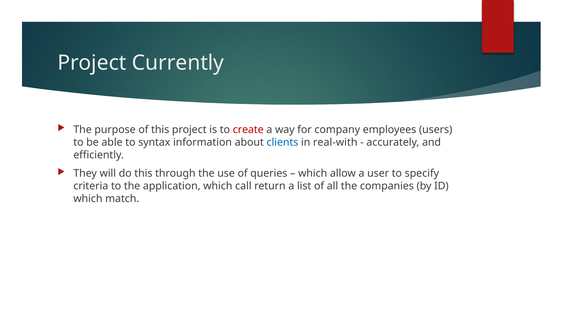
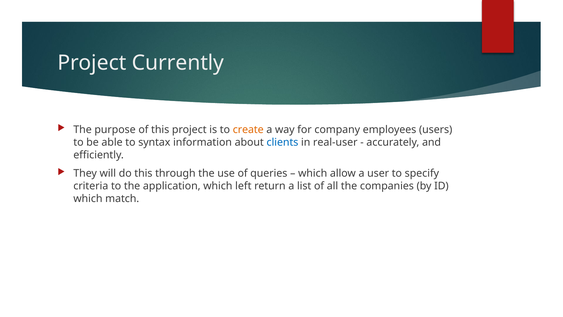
create colour: red -> orange
real-with: real-with -> real-user
call: call -> left
